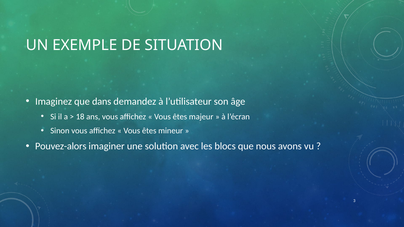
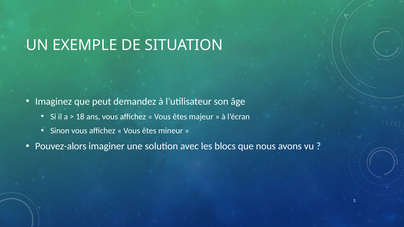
dans: dans -> peut
